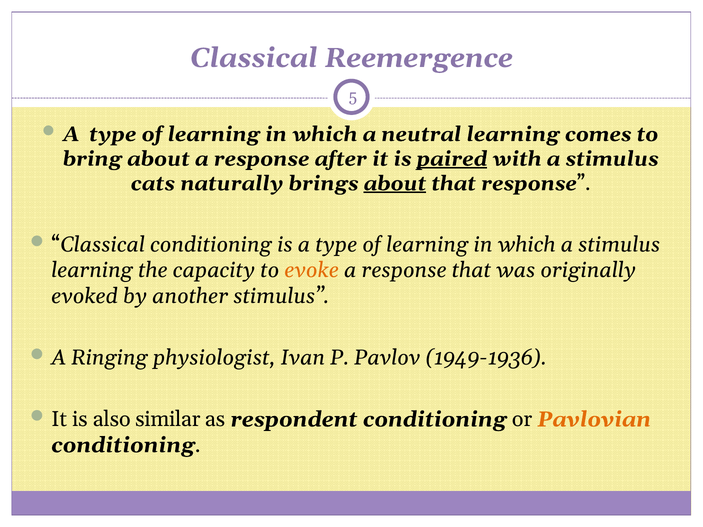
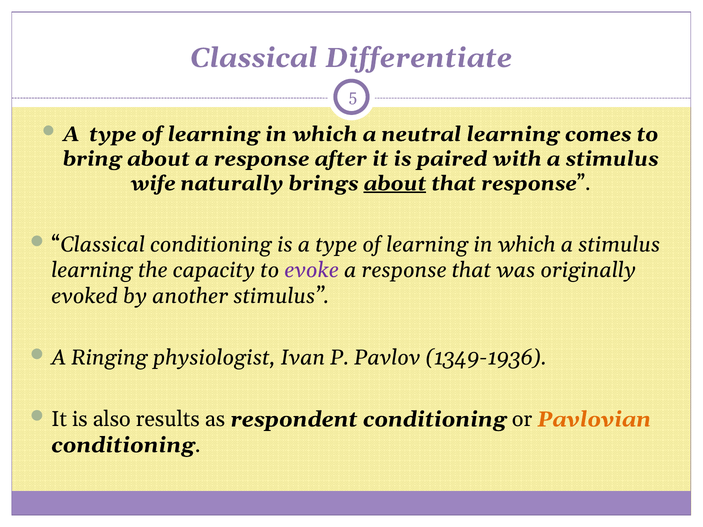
Reemergence: Reemergence -> Differentiate
paired underline: present -> none
cats: cats -> wife
evoke colour: orange -> purple
1949-1936: 1949-1936 -> 1349-1936
similar: similar -> results
